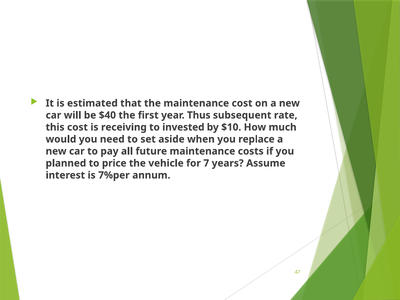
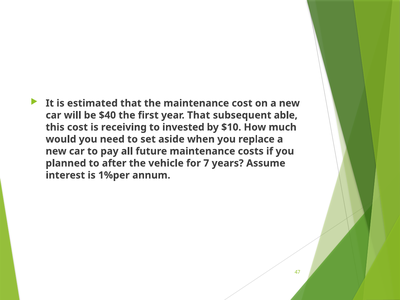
year Thus: Thus -> That
rate: rate -> able
price: price -> after
7%per: 7%per -> 1%per
